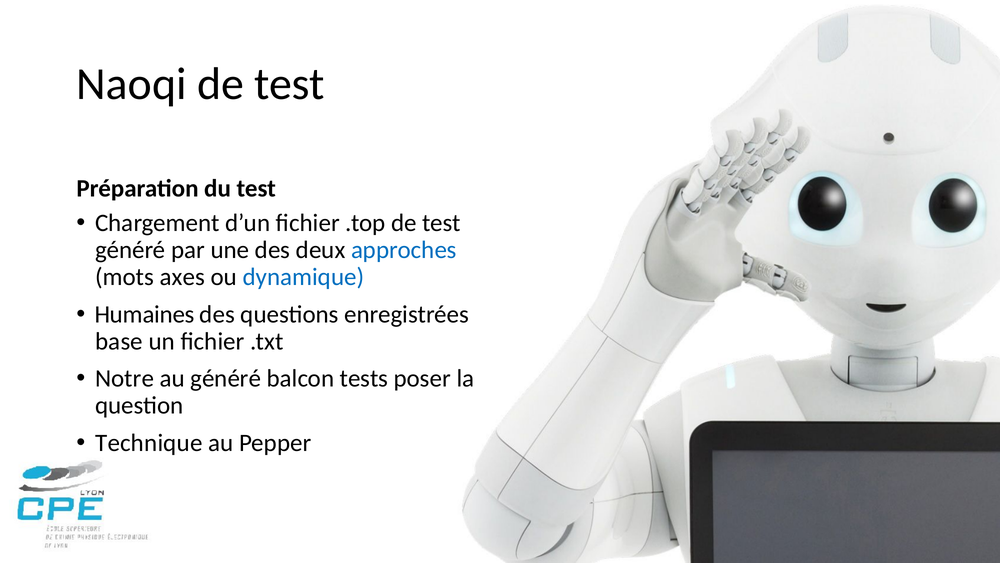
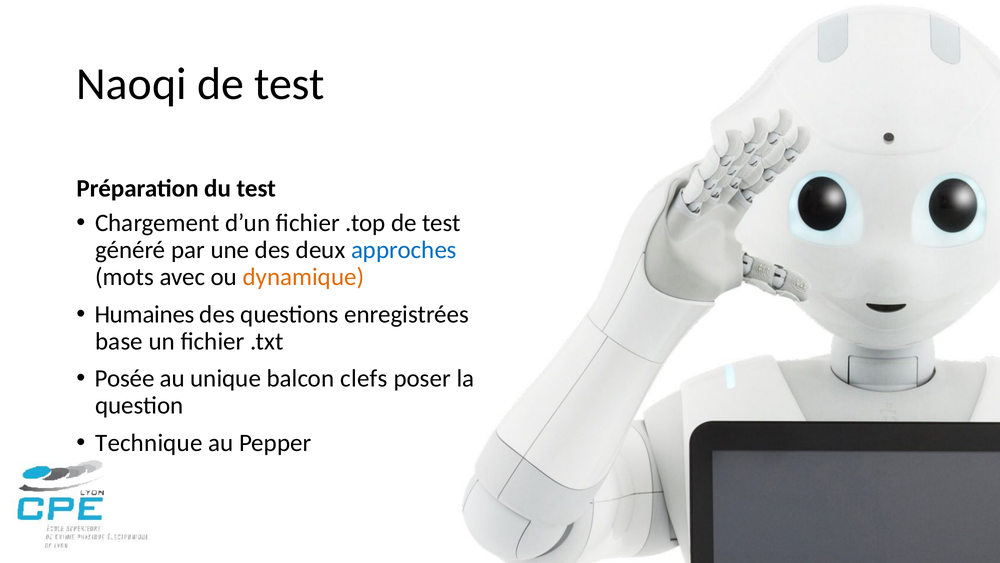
axes: axes -> avec
dynamique colour: blue -> orange
Notre: Notre -> Posée
au généré: généré -> unique
tests: tests -> clefs
